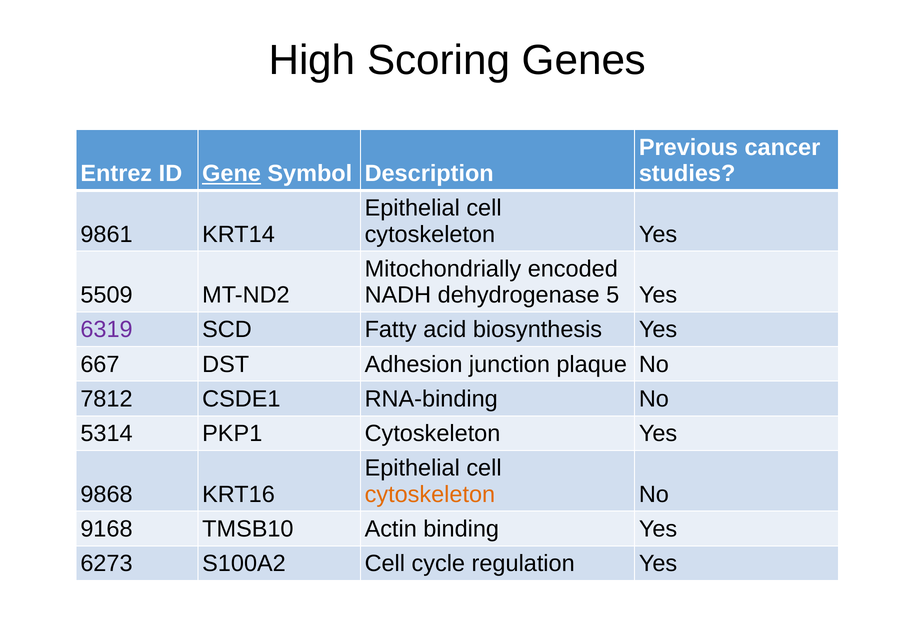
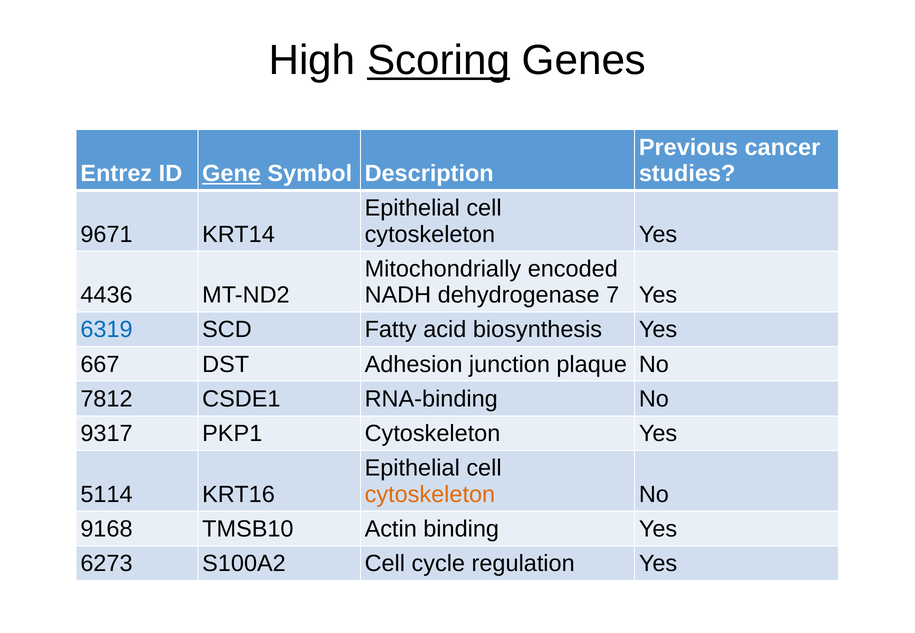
Scoring underline: none -> present
9861: 9861 -> 9671
5509: 5509 -> 4436
5: 5 -> 7
6319 colour: purple -> blue
5314: 5314 -> 9317
9868: 9868 -> 5114
